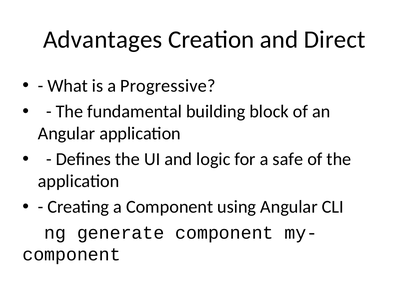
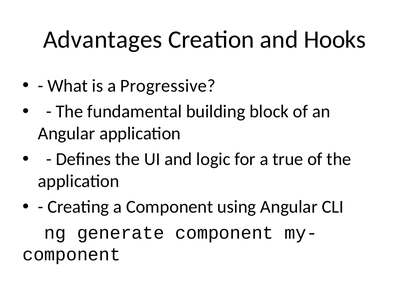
Direct: Direct -> Hooks
safe: safe -> true
